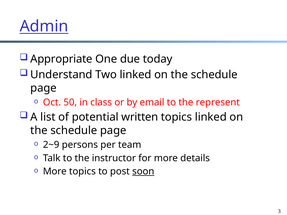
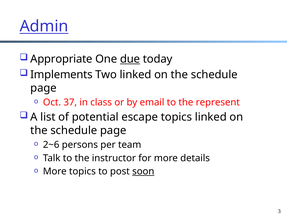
due underline: none -> present
Understand: Understand -> Implements
50: 50 -> 37
written: written -> escape
2~9: 2~9 -> 2~6
